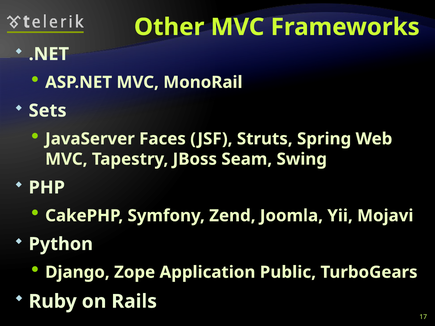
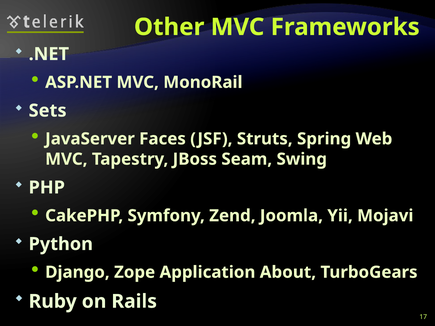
Public: Public -> About
